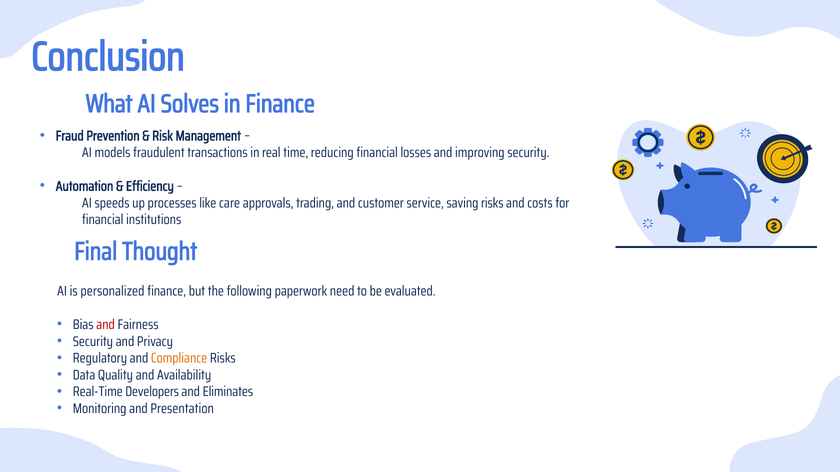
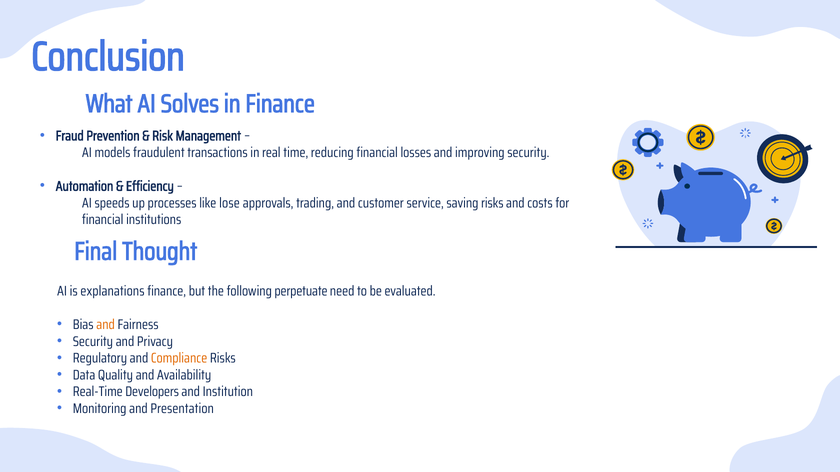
care: care -> lose
personalized: personalized -> explanations
paperwork: paperwork -> perpetuate
and at (106, 325) colour: red -> orange
Eliminates: Eliminates -> Institution
